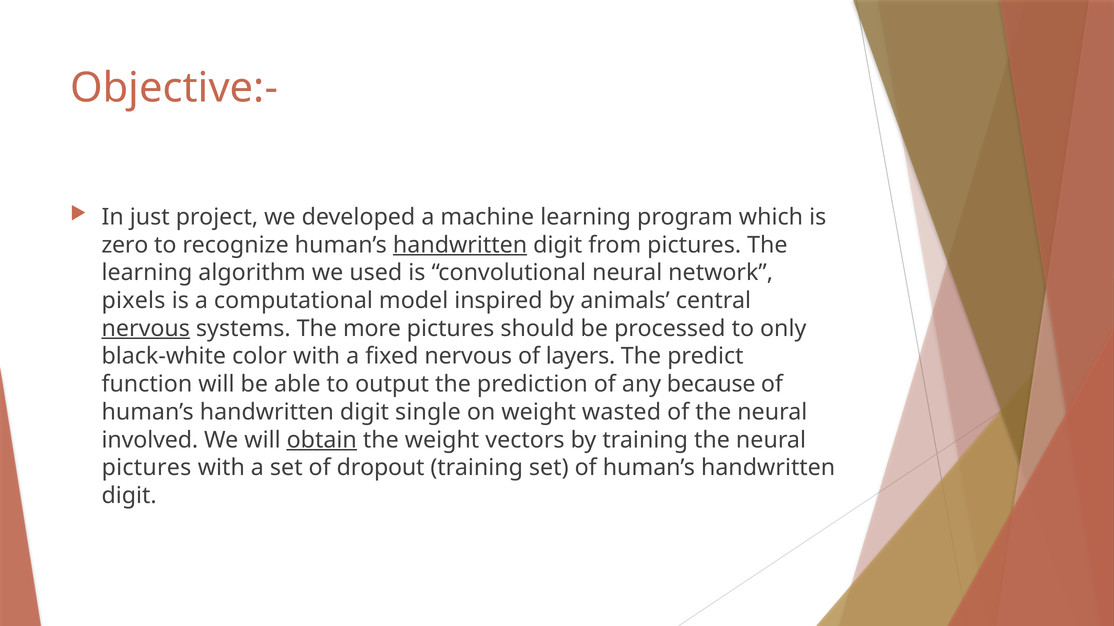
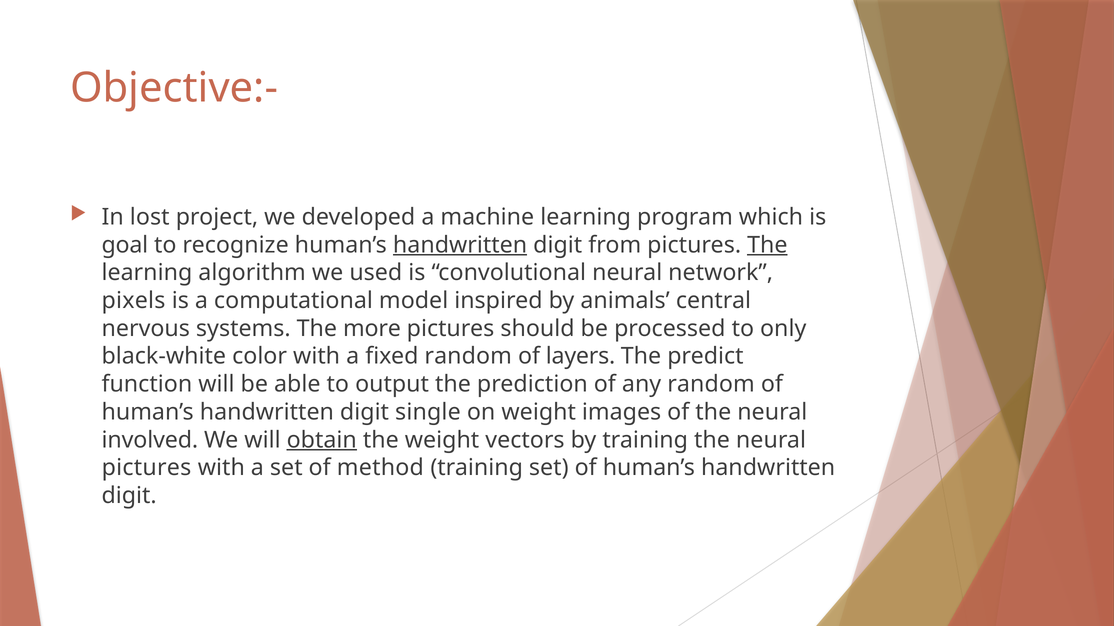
just: just -> lost
zero: zero -> goal
The at (767, 245) underline: none -> present
nervous at (146, 329) underline: present -> none
fixed nervous: nervous -> random
any because: because -> random
wasted: wasted -> images
dropout: dropout -> method
